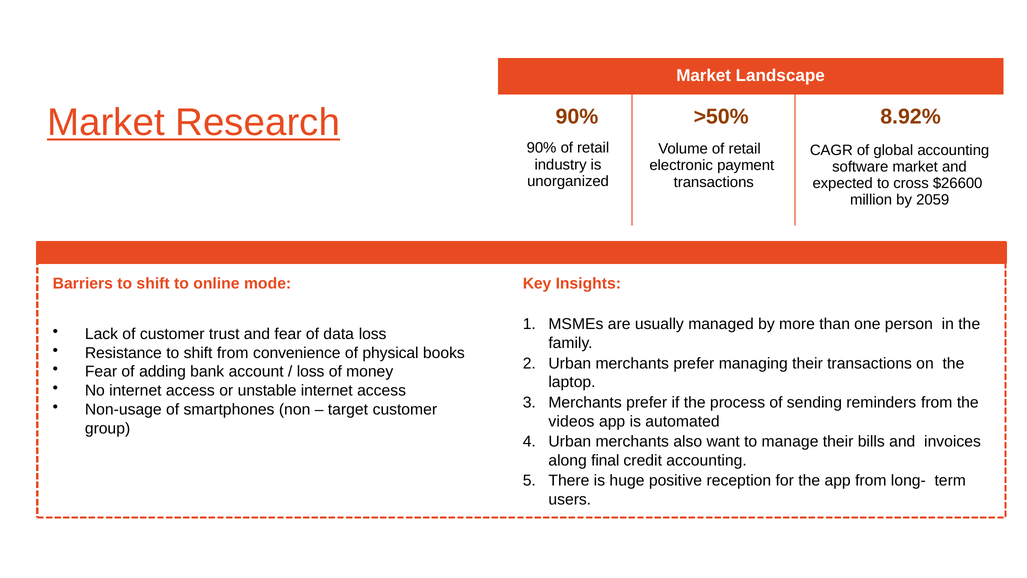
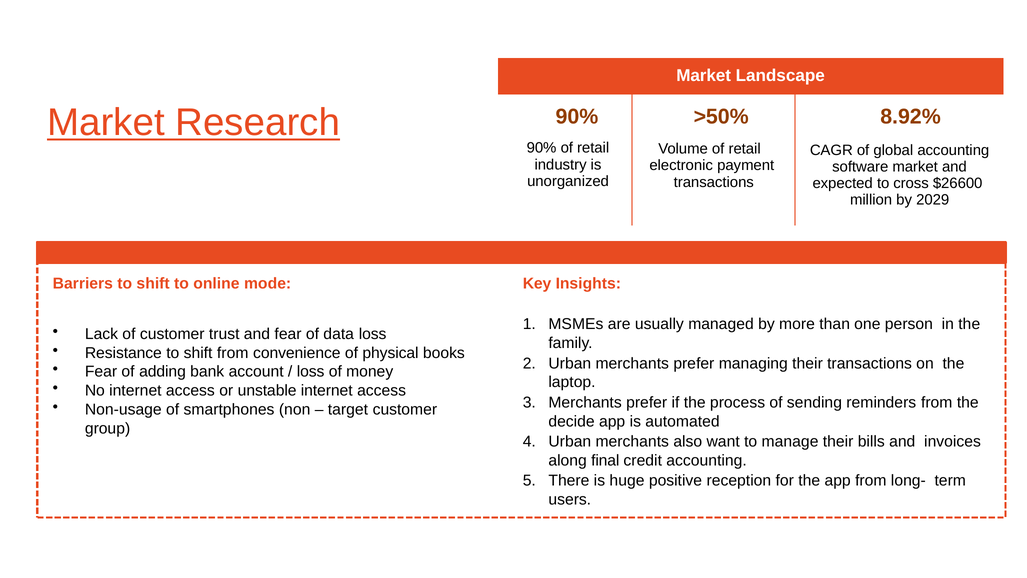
2059: 2059 -> 2029
videos: videos -> decide
